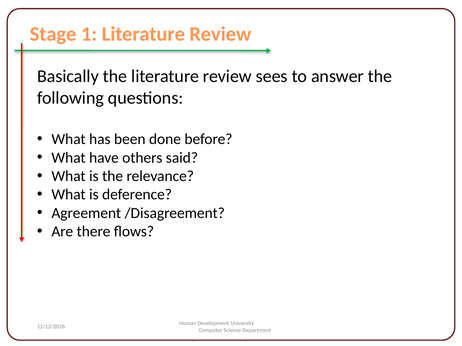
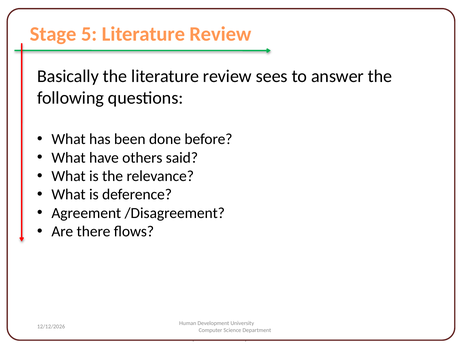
1: 1 -> 5
